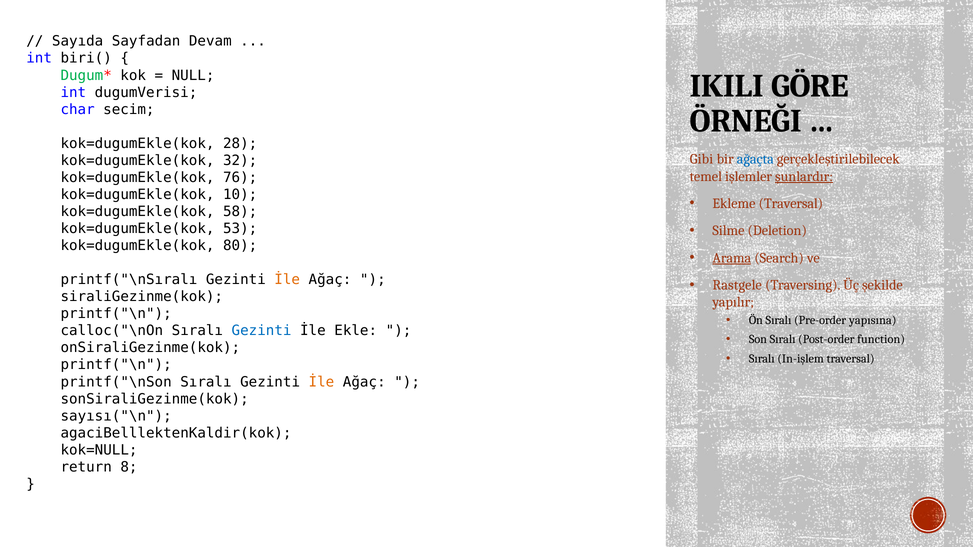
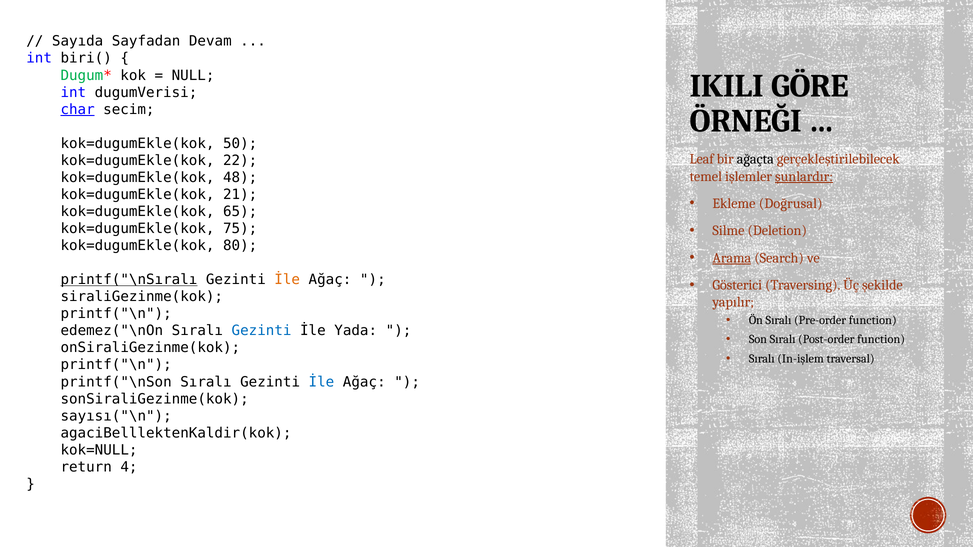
char underline: none -> present
28: 28 -> 50
Gibi: Gibi -> Leaf
ağaçta colour: blue -> black
32: 32 -> 22
76: 76 -> 48
10: 10 -> 21
Ekleme Traversal: Traversal -> Doğrusal
58: 58 -> 65
53: 53 -> 75
printf("\nSıralı underline: none -> present
Rastgele: Rastgele -> Gösterici
Pre-order yapısına: yapısına -> function
calloc("\nOn: calloc("\nOn -> edemez("\nOn
Ekle: Ekle -> Yada
İle at (321, 382) colour: orange -> blue
8: 8 -> 4
